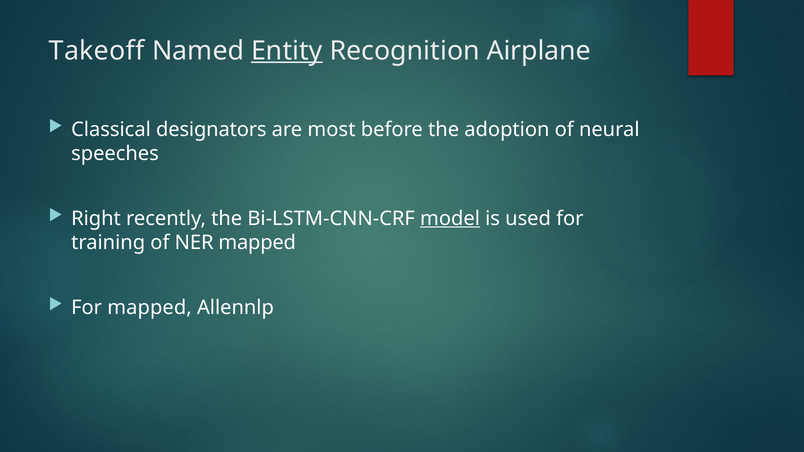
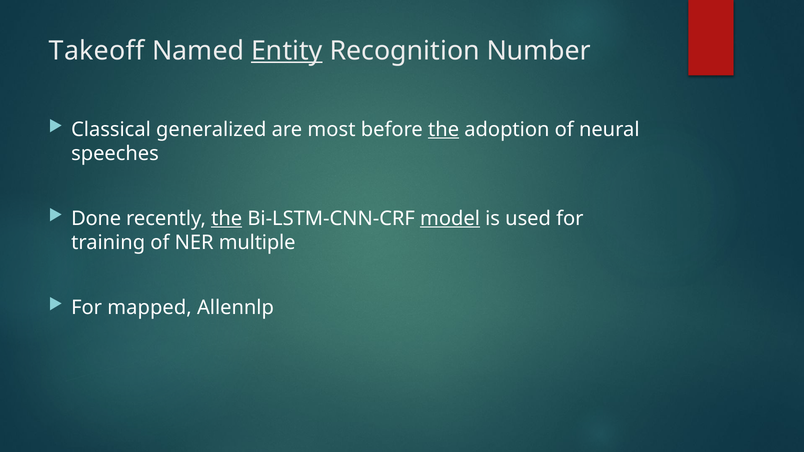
Airplane: Airplane -> Number
designators: designators -> generalized
the at (444, 129) underline: none -> present
Right: Right -> Done
the at (227, 219) underline: none -> present
NER mapped: mapped -> multiple
